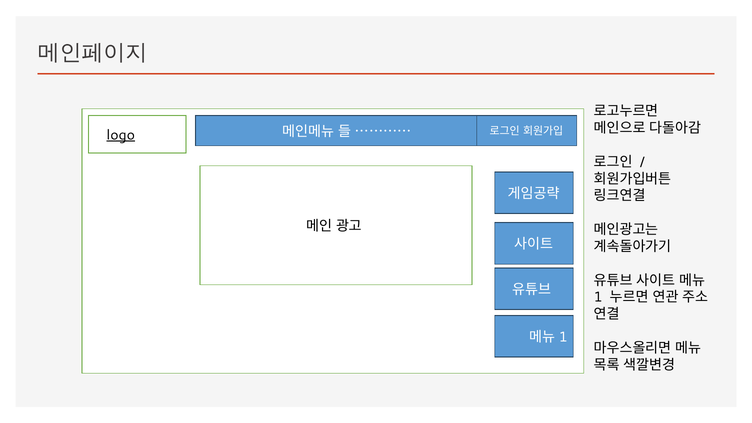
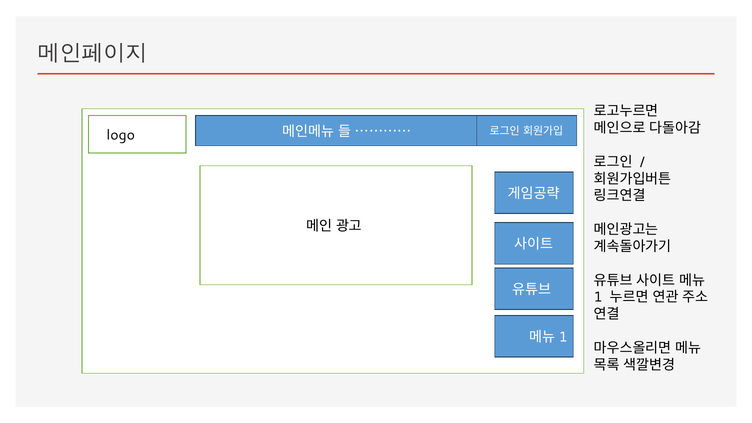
logo underline: present -> none
